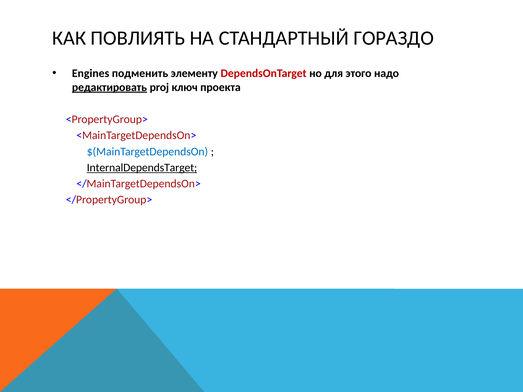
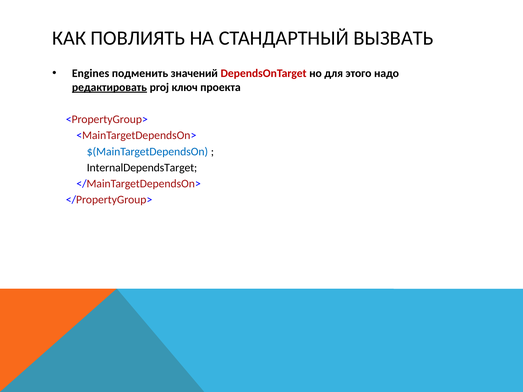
ГОРАЗДО: ГОРАЗДО -> ВЫЗВАТЬ
элементу: элементу -> значений
InternalDependsTarget underline: present -> none
